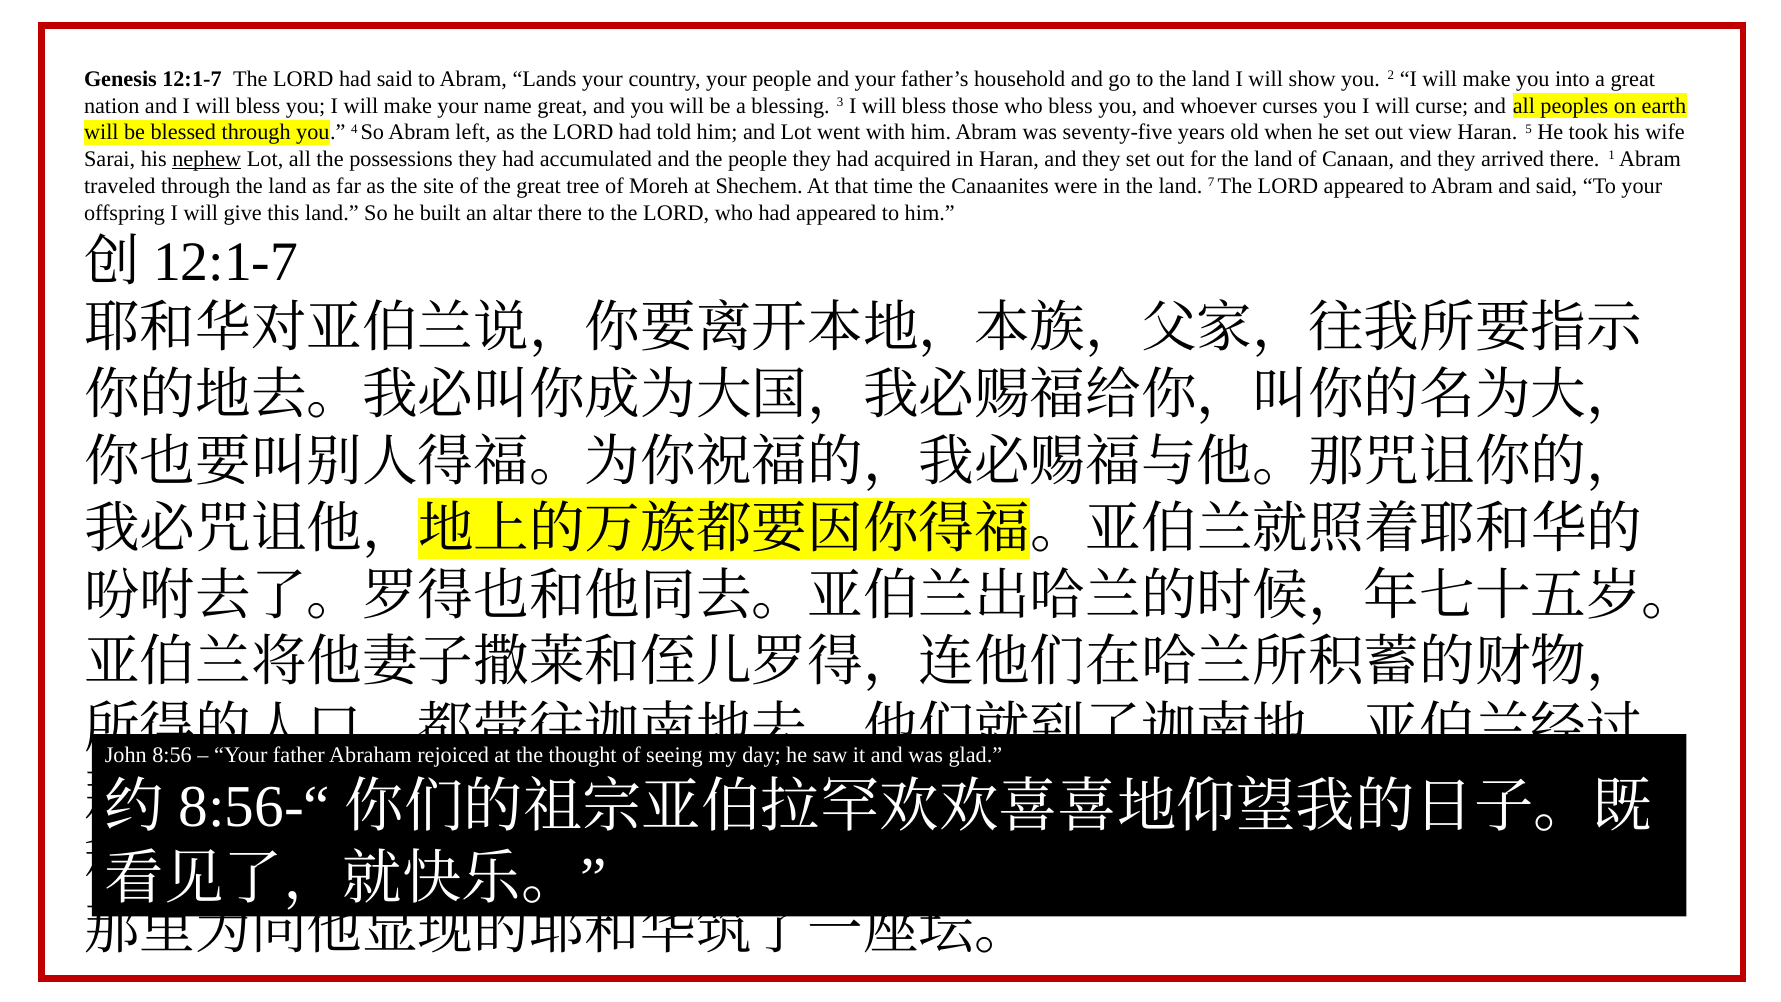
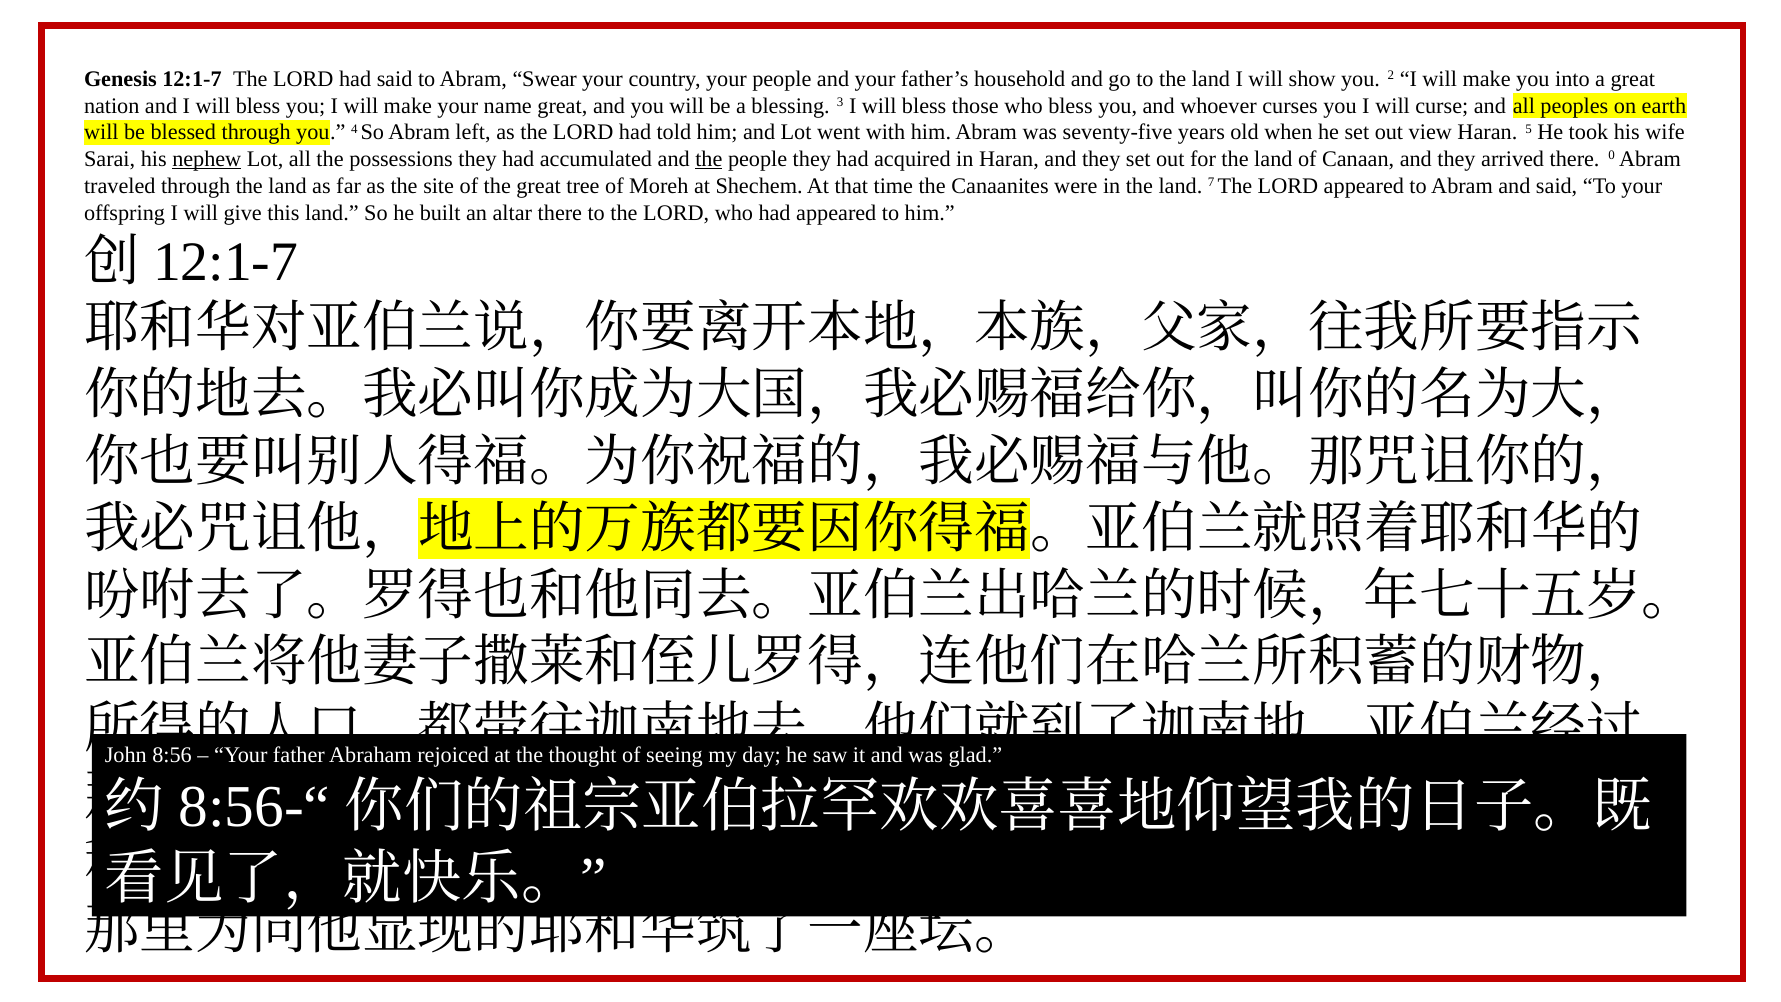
Lands: Lands -> Swear
the at (709, 159) underline: none -> present
1: 1 -> 0
